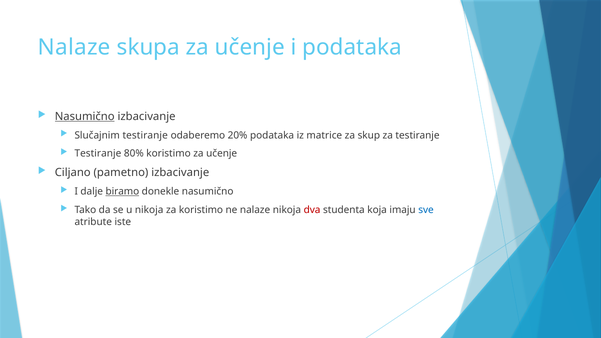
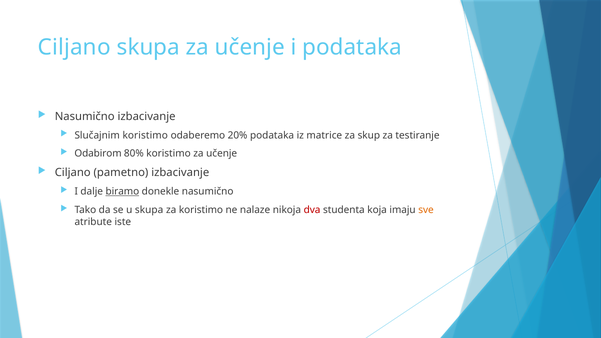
Nalaze at (74, 47): Nalaze -> Ciljano
Nasumično at (85, 116) underline: present -> none
Slučajnim testiranje: testiranje -> koristimo
Testiranje at (98, 154): Testiranje -> Odabirom
u nikoja: nikoja -> skupa
sve colour: blue -> orange
